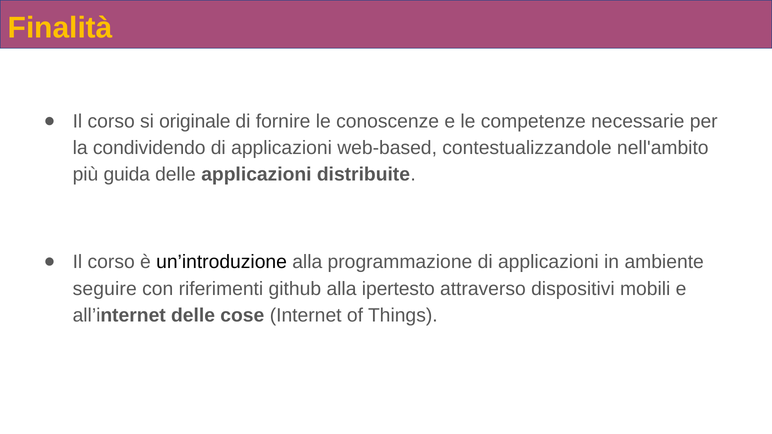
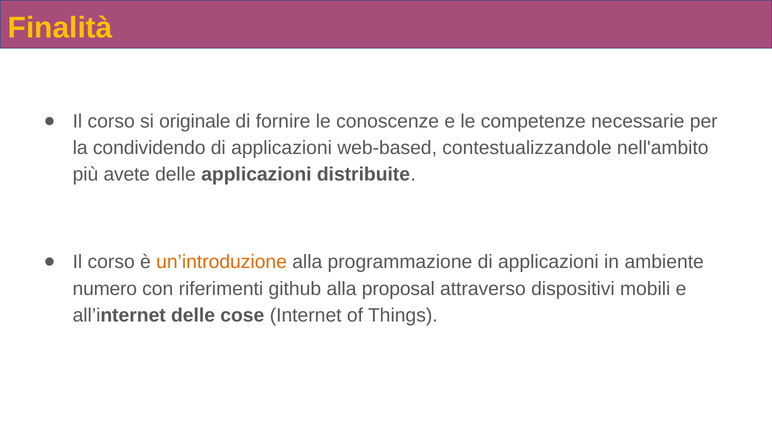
guida: guida -> avete
un’introduzione colour: black -> orange
seguire: seguire -> numero
ipertesto: ipertesto -> proposal
